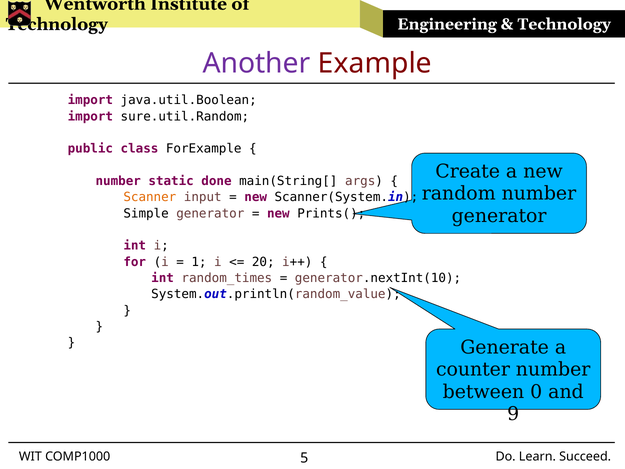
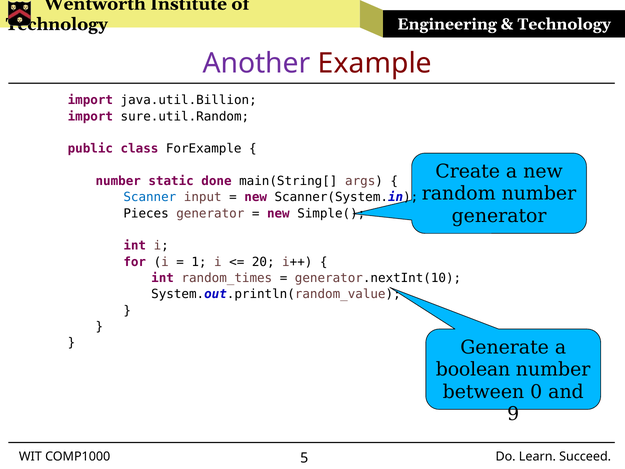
java.util.Boolean: java.util.Boolean -> java.util.Billion
Scanner colour: orange -> blue
Simple: Simple -> Pieces
Prints(: Prints( -> Simple(
counter: counter -> boolean
